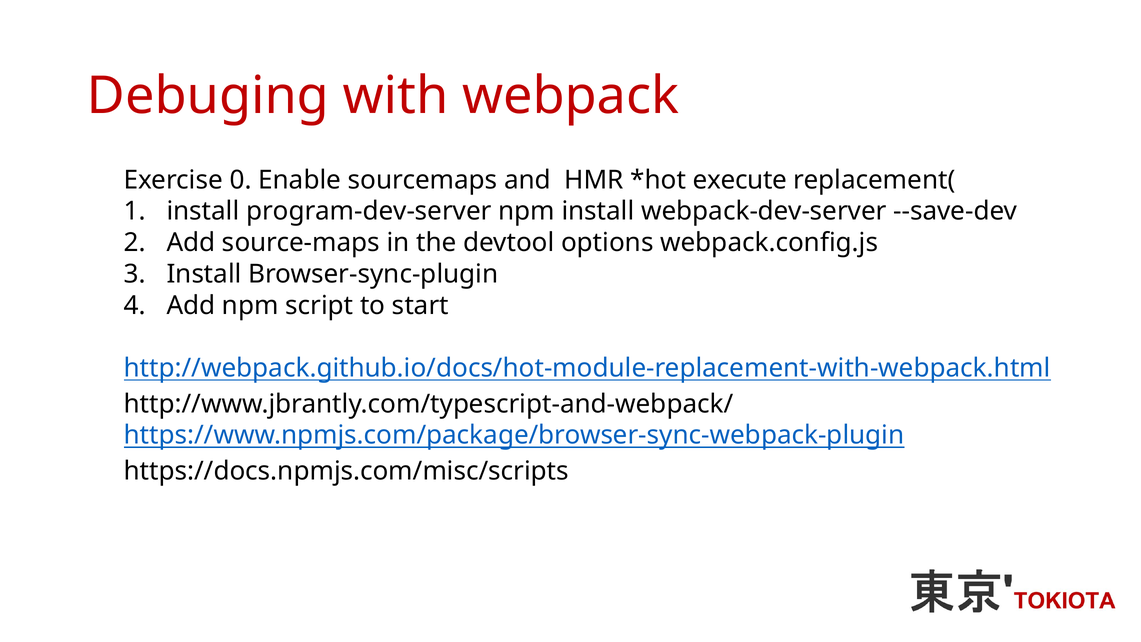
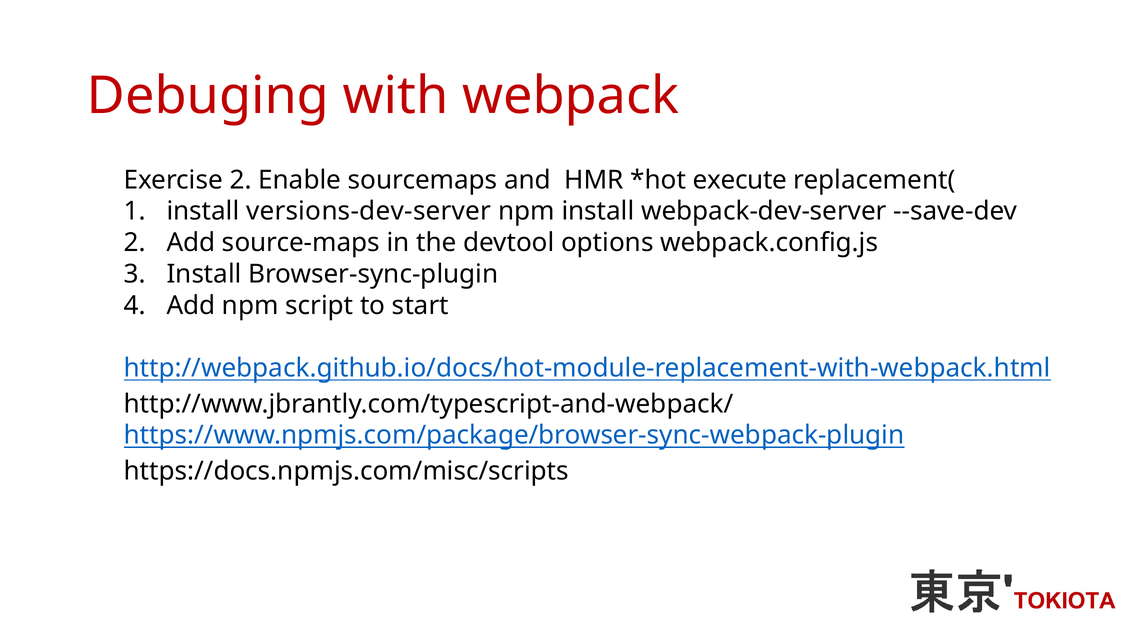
Exercise 0: 0 -> 2
program-dev-server: program-dev-server -> versions-dev-server
